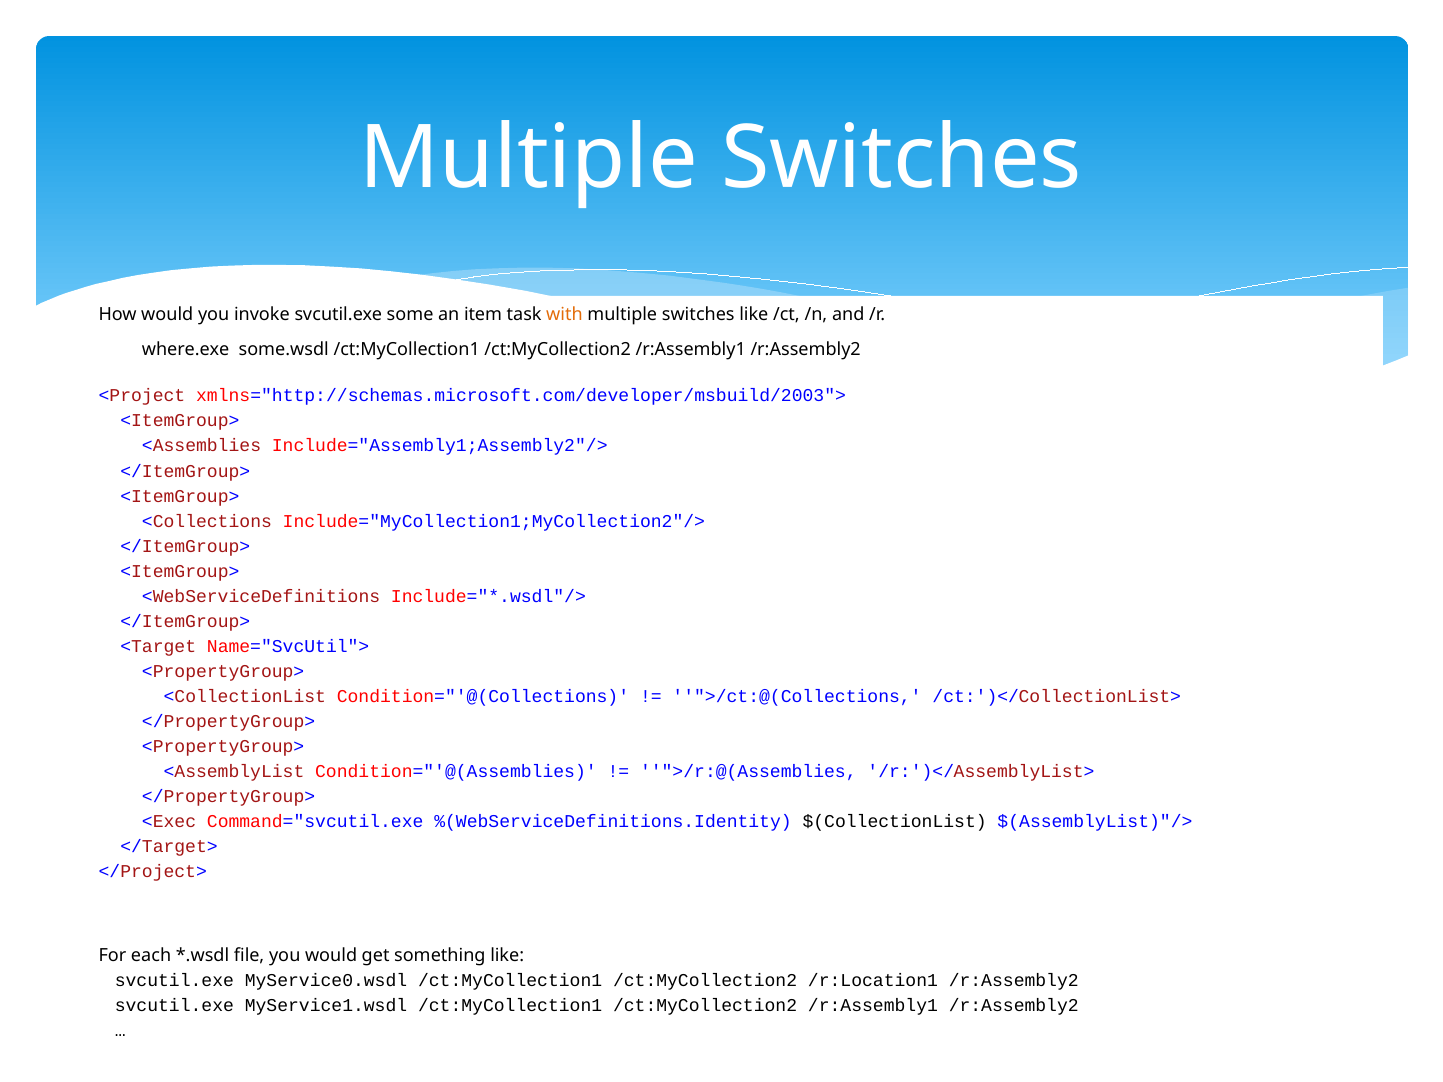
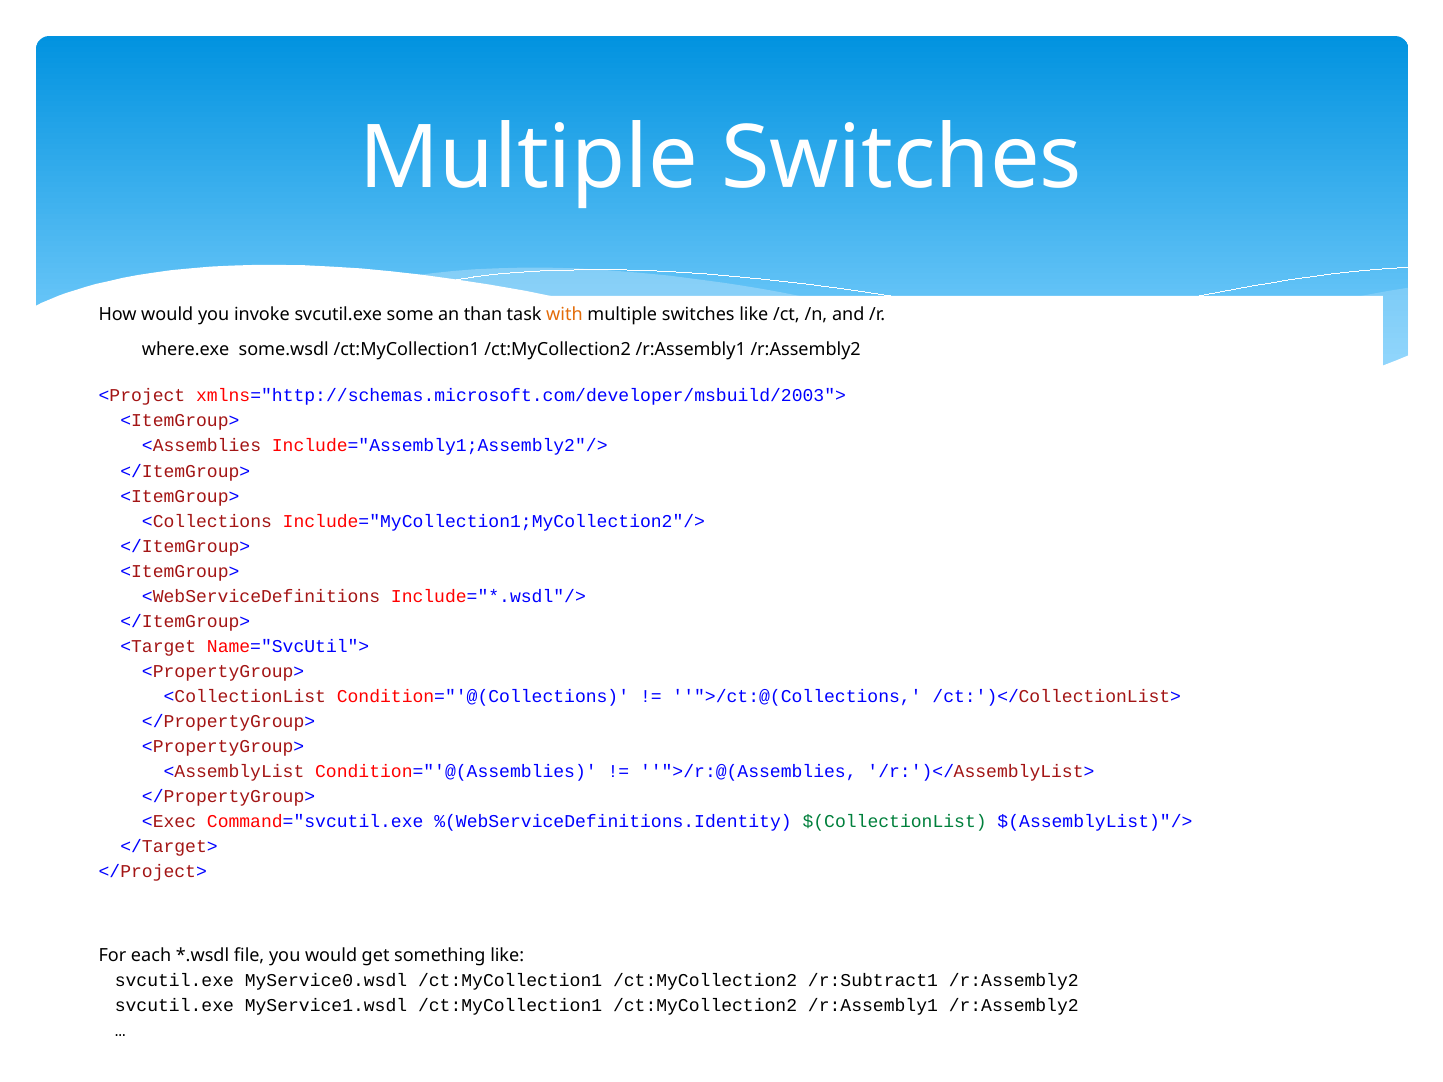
item: item -> than
$(CollectionList colour: black -> green
/r:Location1: /r:Location1 -> /r:Subtract1
